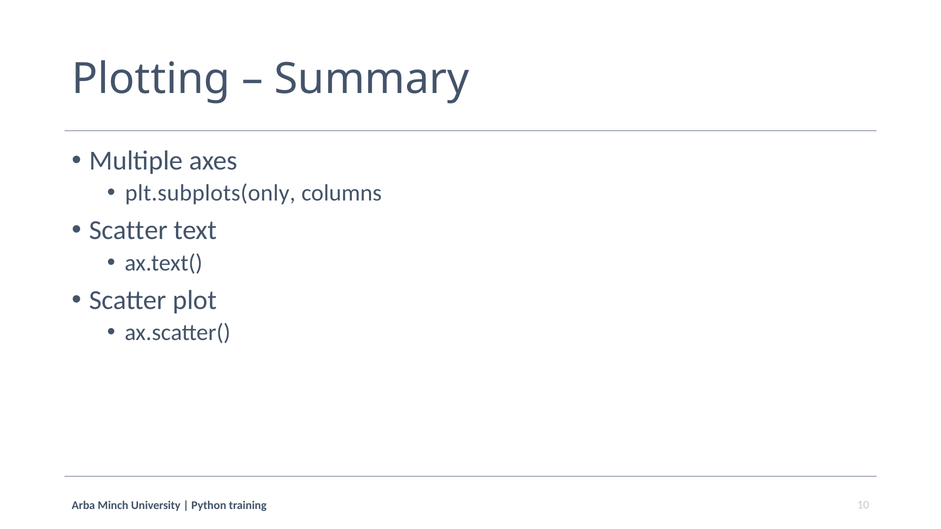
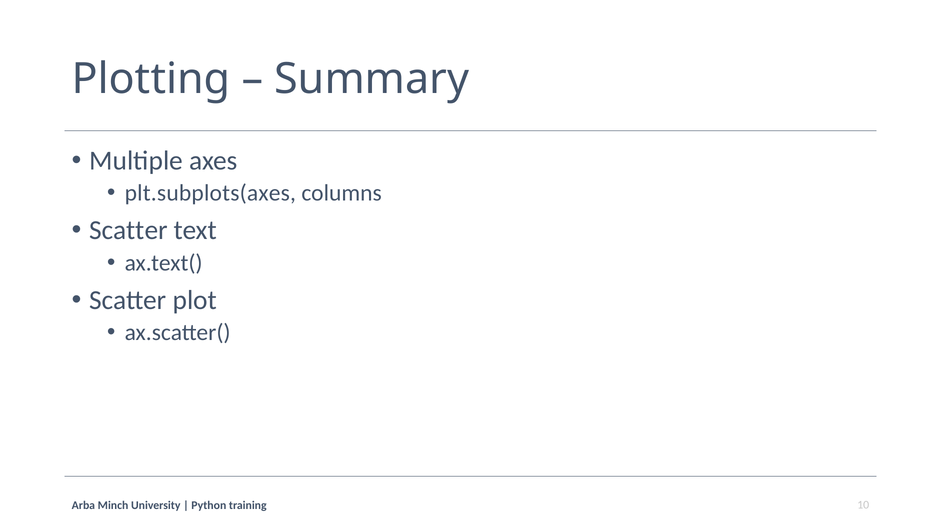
plt.subplots(only: plt.subplots(only -> plt.subplots(axes
